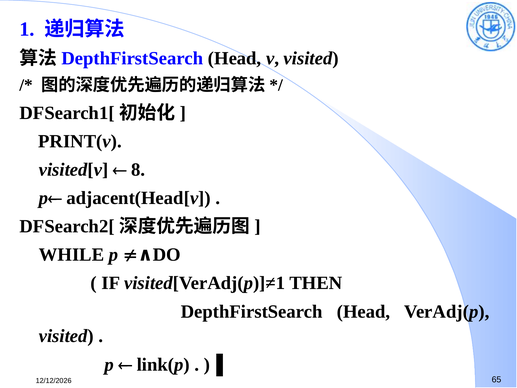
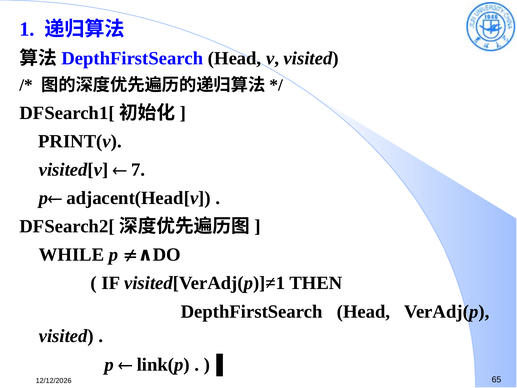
8: 8 -> 7
